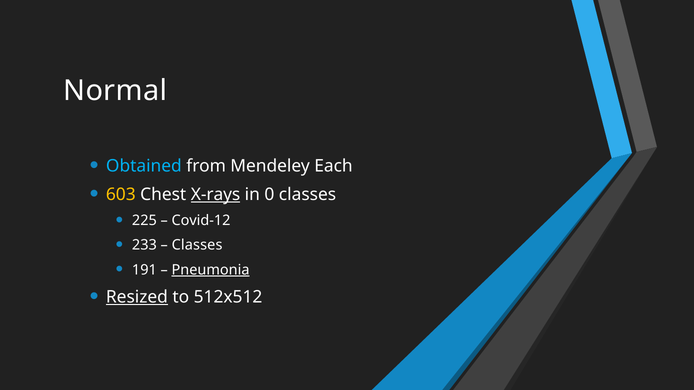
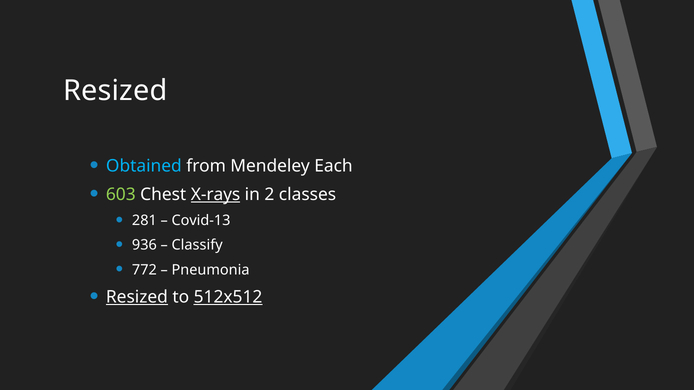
Normal at (115, 91): Normal -> Resized
603 colour: yellow -> light green
0: 0 -> 2
225: 225 -> 281
Covid-12: Covid-12 -> Covid-13
233: 233 -> 936
Classes at (197, 245): Classes -> Classify
191: 191 -> 772
Pneumonia underline: present -> none
512x512 underline: none -> present
